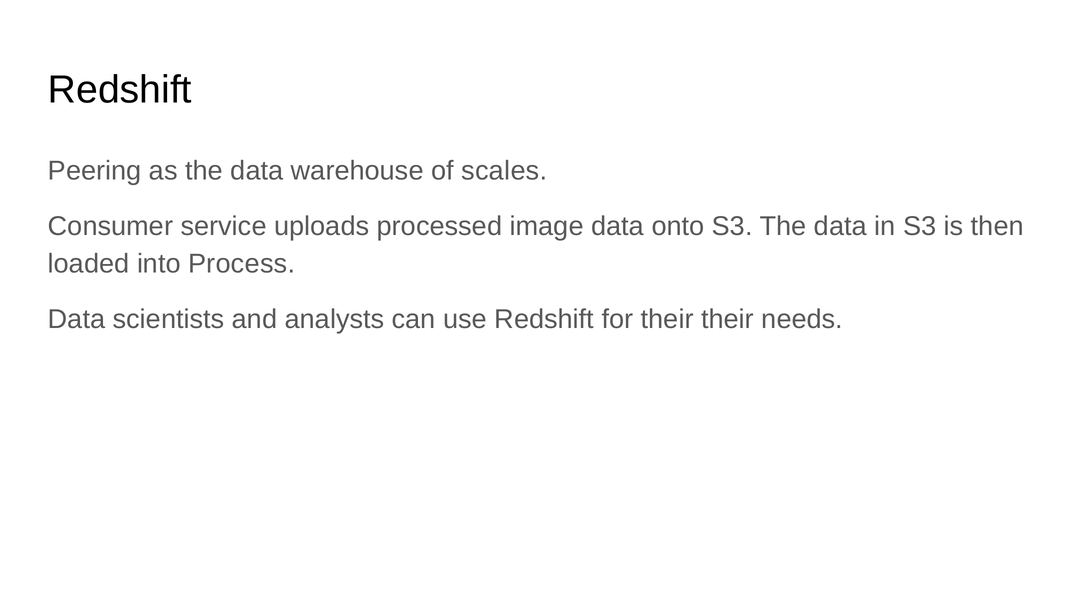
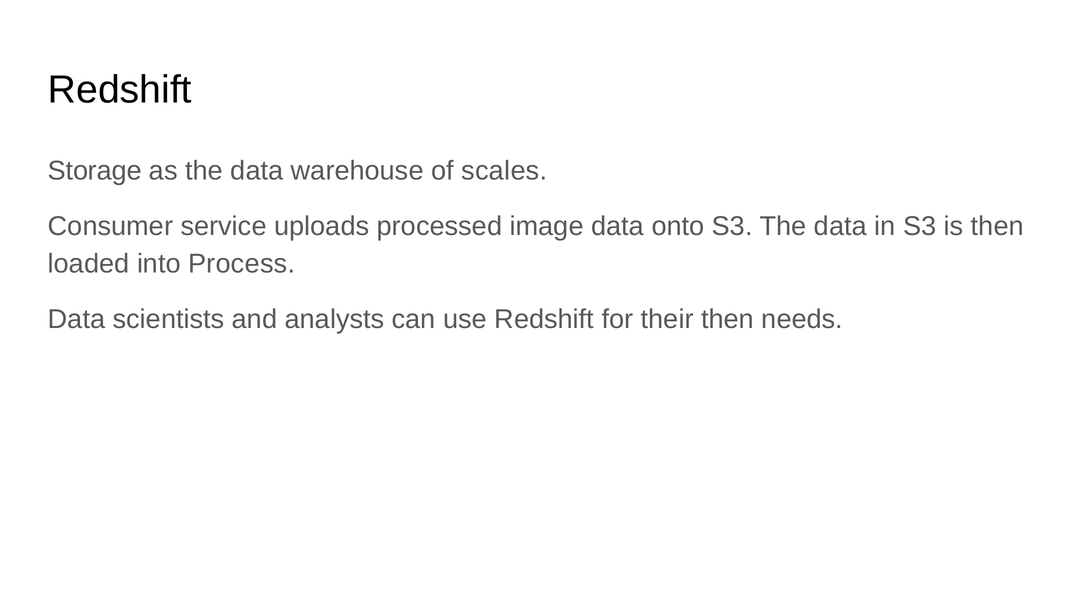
Peering: Peering -> Storage
their their: their -> then
